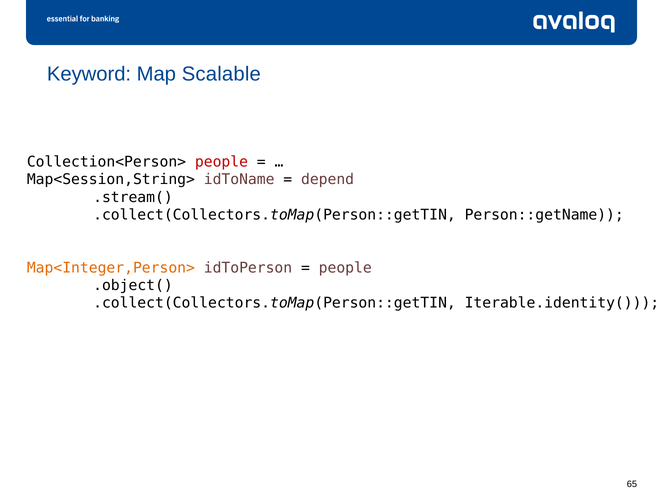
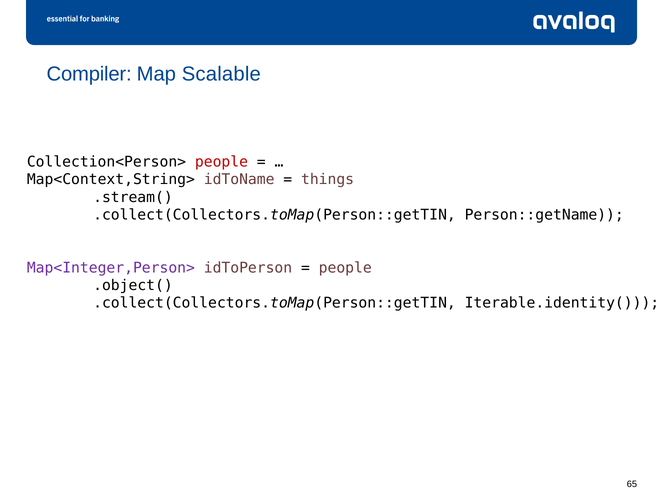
Keyword: Keyword -> Compiler
Map<Session,String>: Map<Session,String> -> Map<Context,String>
depend: depend -> things
Map<Integer,Person> colour: orange -> purple
